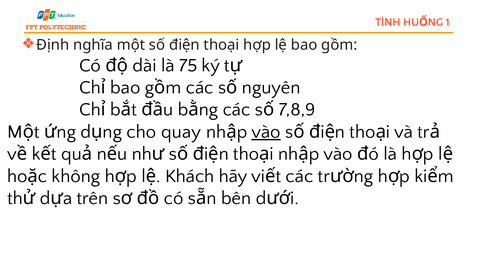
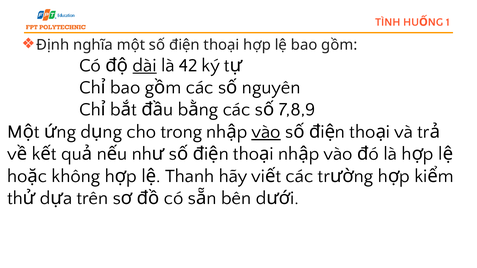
dài underline: none -> present
75: 75 -> 42
quay: quay -> trong
Khách: Khách -> Thanh
